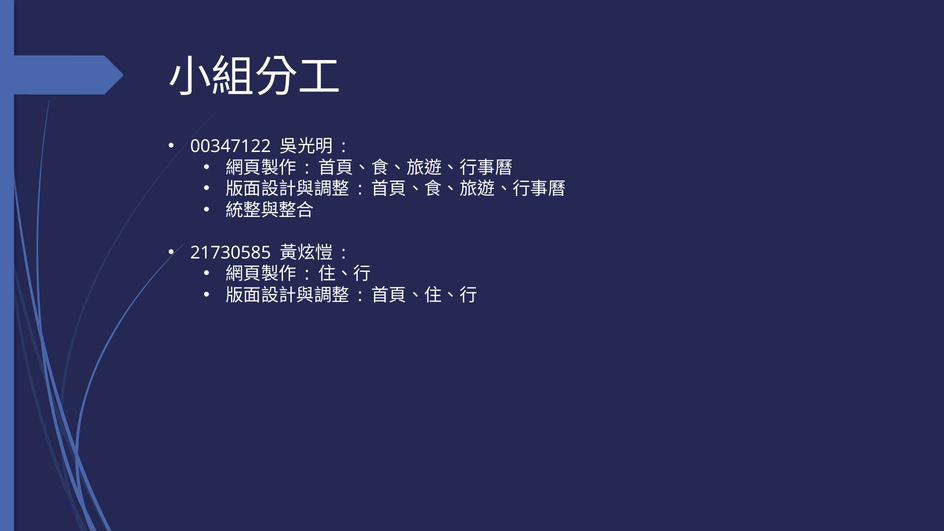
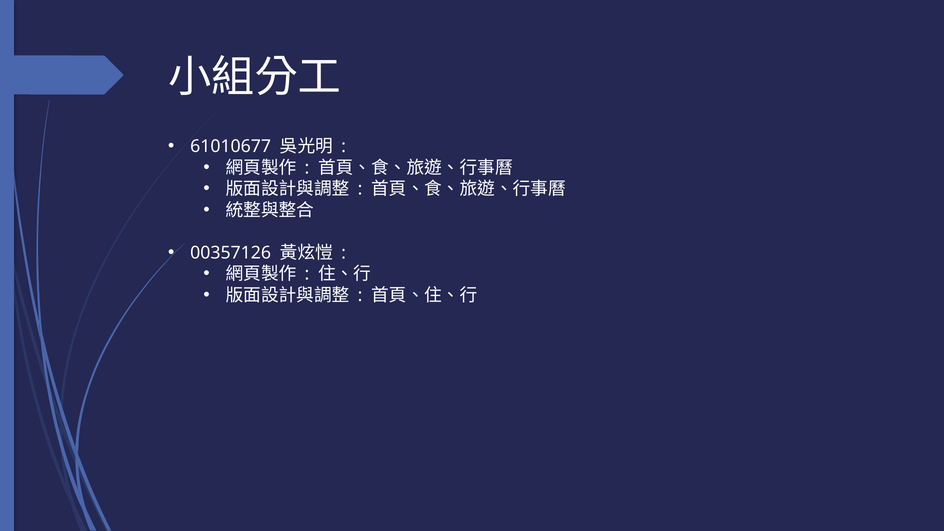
00347122: 00347122 -> 61010677
21730585: 21730585 -> 00357126
